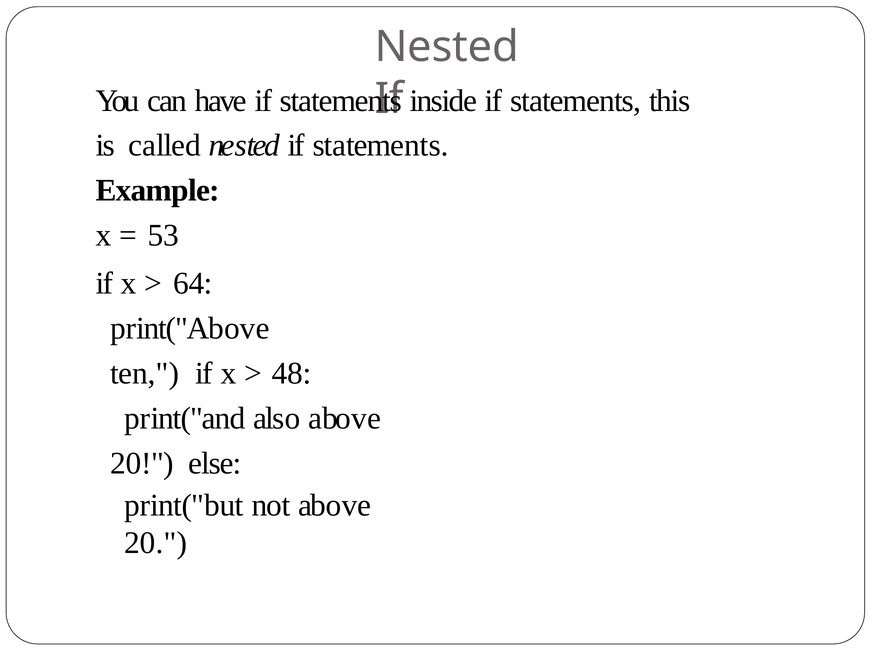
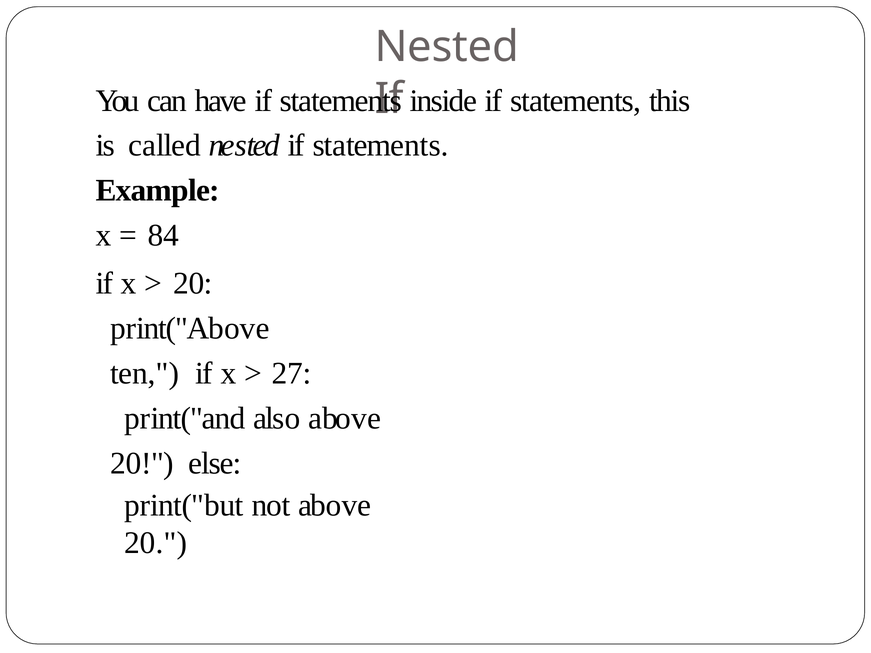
53: 53 -> 84
64 at (193, 283): 64 -> 20
48: 48 -> 27
